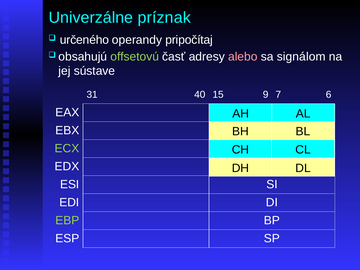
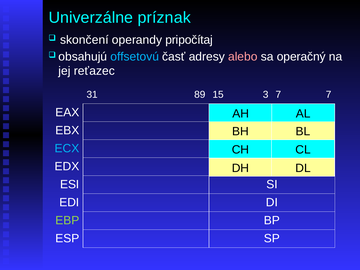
určeného: určeného -> skončení
offsetovú colour: light green -> light blue
signálom: signálom -> operačný
sústave: sústave -> reťazec
40: 40 -> 89
9: 9 -> 3
7 6: 6 -> 7
ECX colour: light green -> light blue
